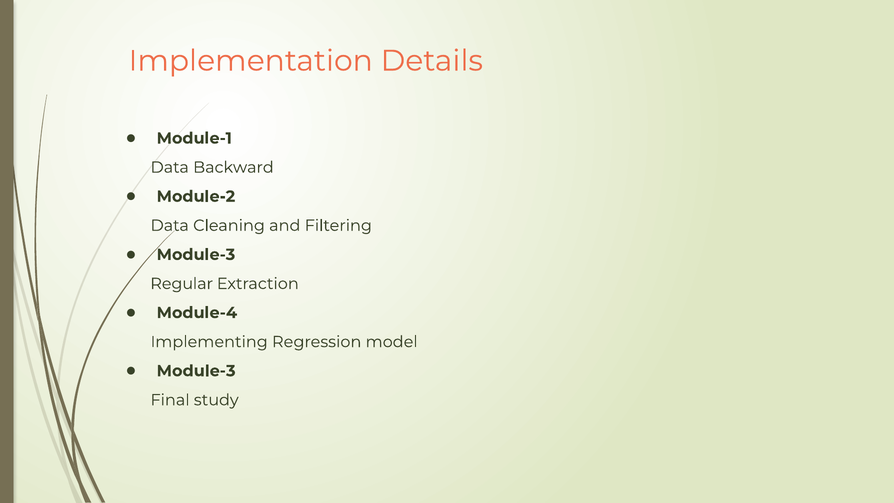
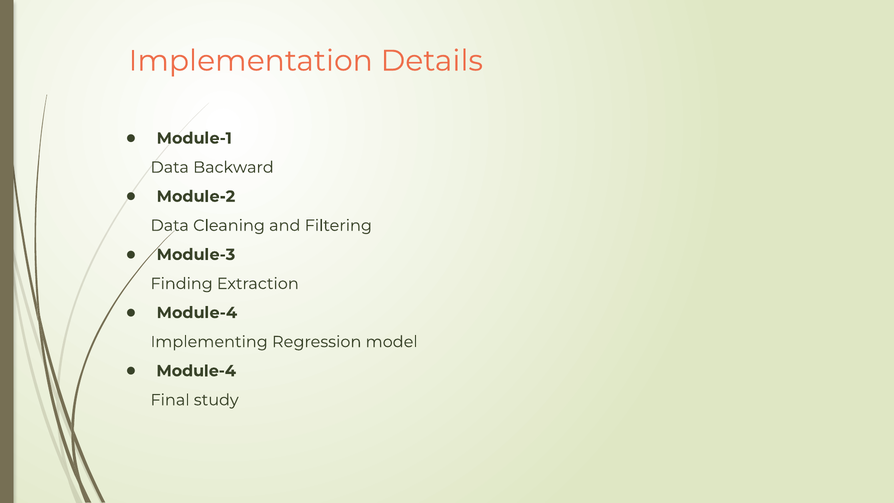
Regular: Regular -> Finding
Module-3 at (196, 371): Module-3 -> Module-4
